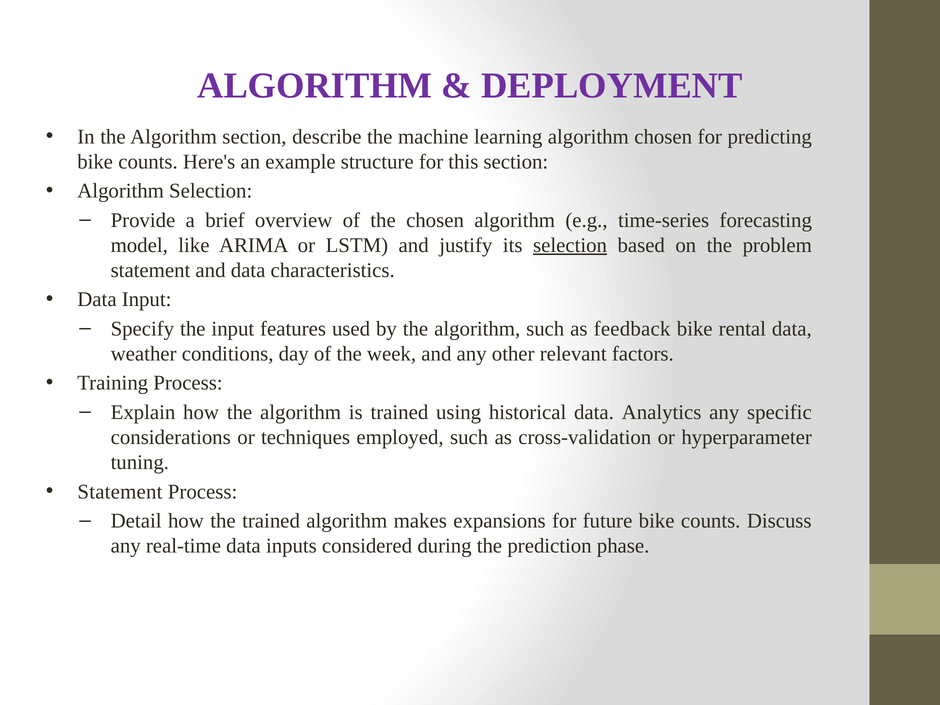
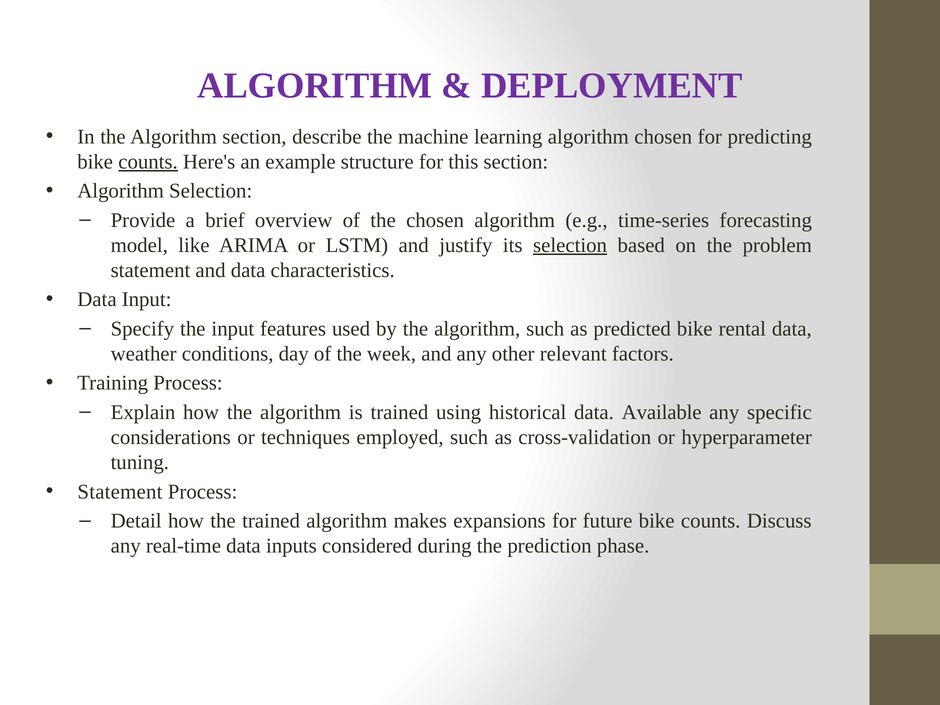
counts at (148, 162) underline: none -> present
feedback: feedback -> predicted
Analytics: Analytics -> Available
